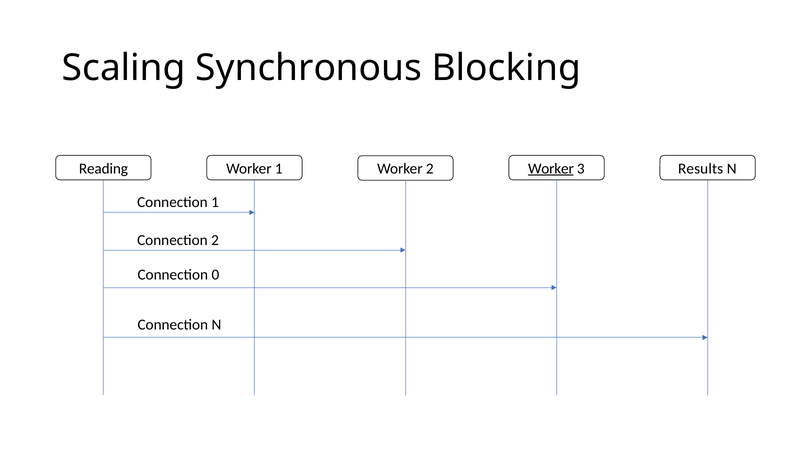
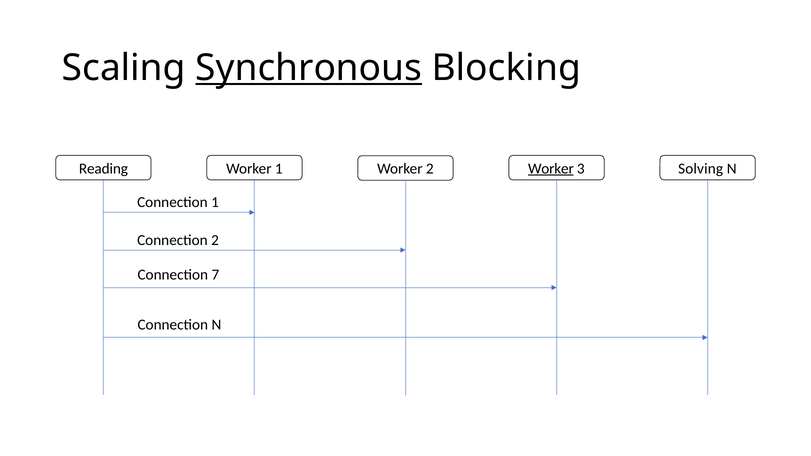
Synchronous underline: none -> present
Results: Results -> Solving
0: 0 -> 7
